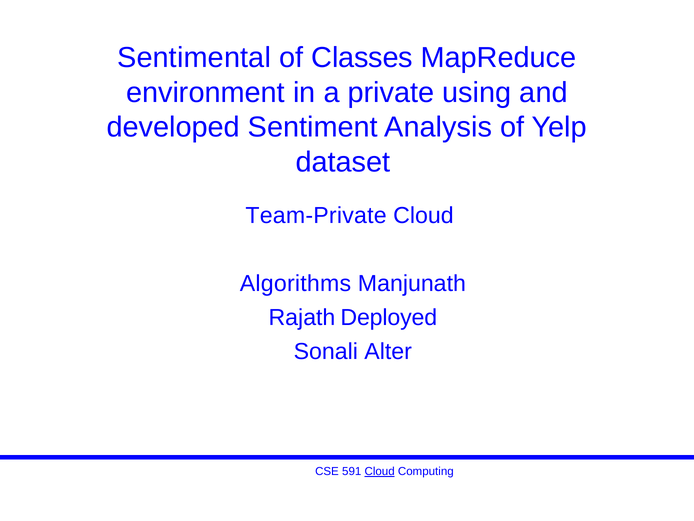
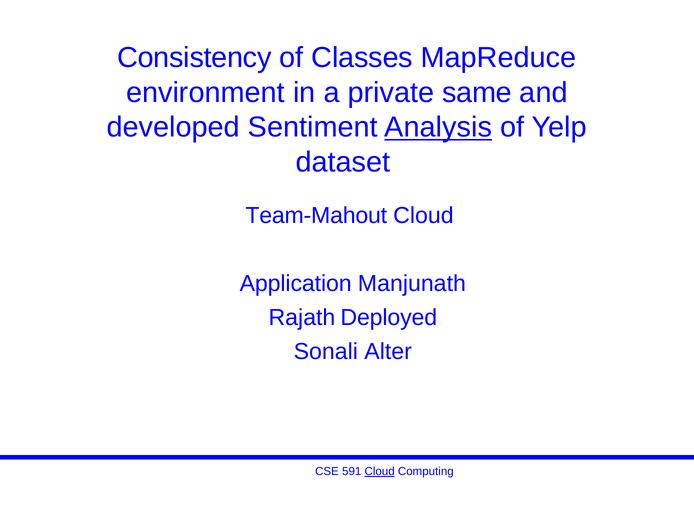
Sentimental: Sentimental -> Consistency
using: using -> same
Analysis underline: none -> present
Team-Private: Team-Private -> Team-Mahout
Algorithms: Algorithms -> Application
